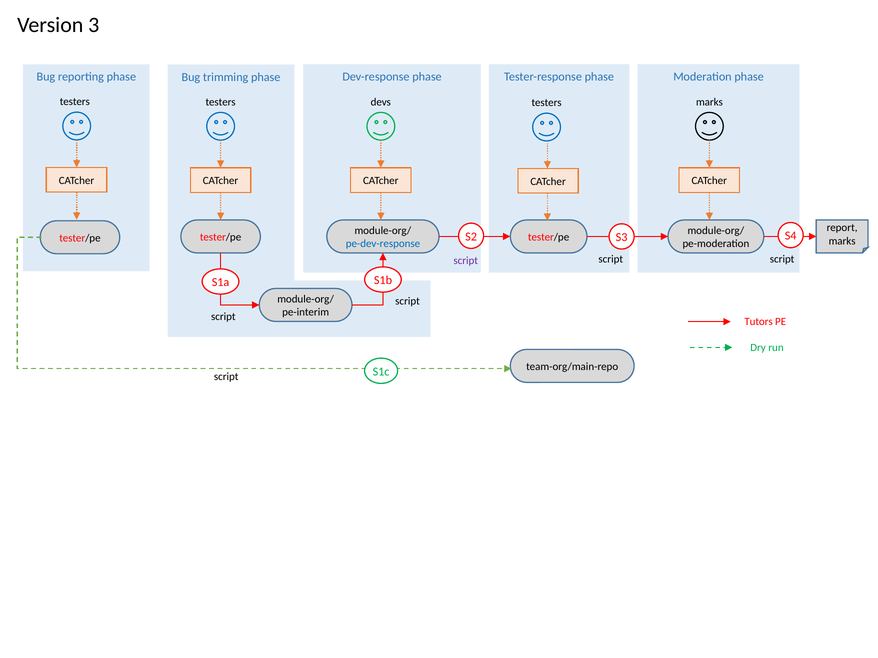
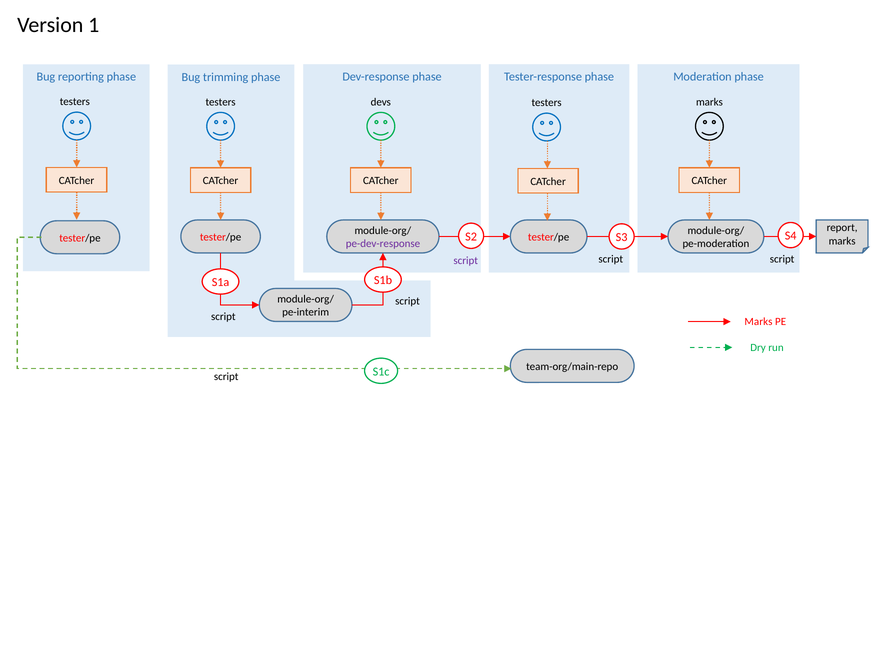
3: 3 -> 1
pe-dev-response colour: blue -> purple
Tutors at (759, 322): Tutors -> Marks
